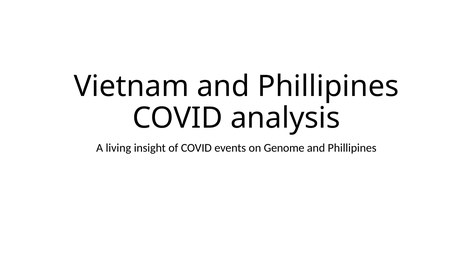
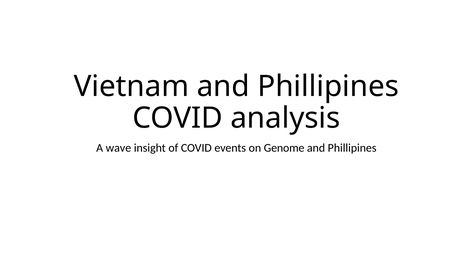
living: living -> wave
